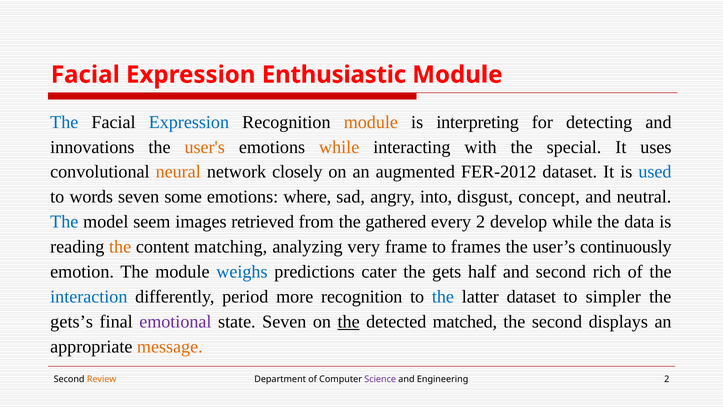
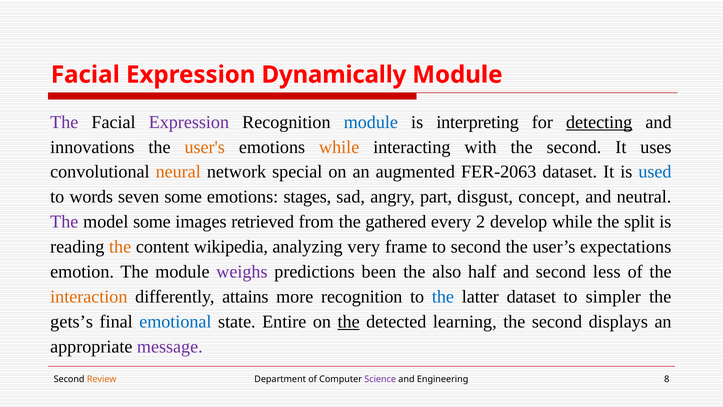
Enthusiastic: Enthusiastic -> Dynamically
The at (64, 122) colour: blue -> purple
Expression at (189, 122) colour: blue -> purple
module at (371, 122) colour: orange -> blue
detecting underline: none -> present
with the special: special -> second
closely: closely -> special
FER-2012: FER-2012 -> FER-2063
where: where -> stages
into: into -> part
The at (64, 222) colour: blue -> purple
model seem: seem -> some
data: data -> split
matching: matching -> wikipedia
to frames: frames -> second
continuously: continuously -> expectations
weighs colour: blue -> purple
cater: cater -> been
gets: gets -> also
rich: rich -> less
interaction colour: blue -> orange
period: period -> attains
emotional colour: purple -> blue
state Seven: Seven -> Entire
matched: matched -> learning
message colour: orange -> purple
Engineering 2: 2 -> 8
